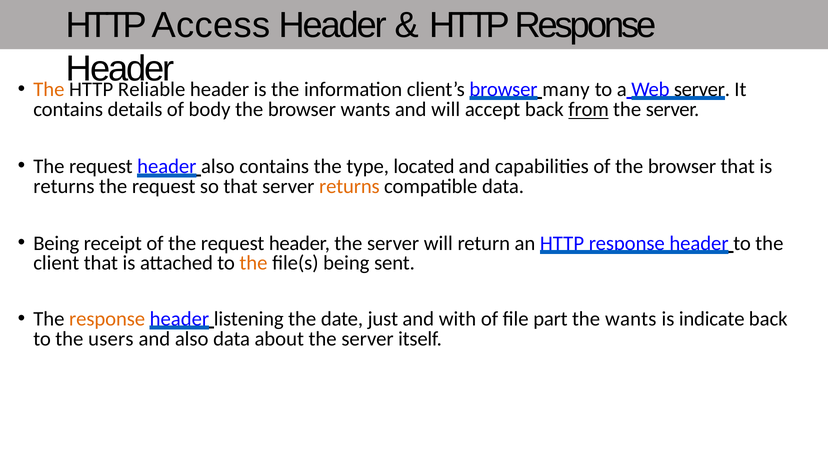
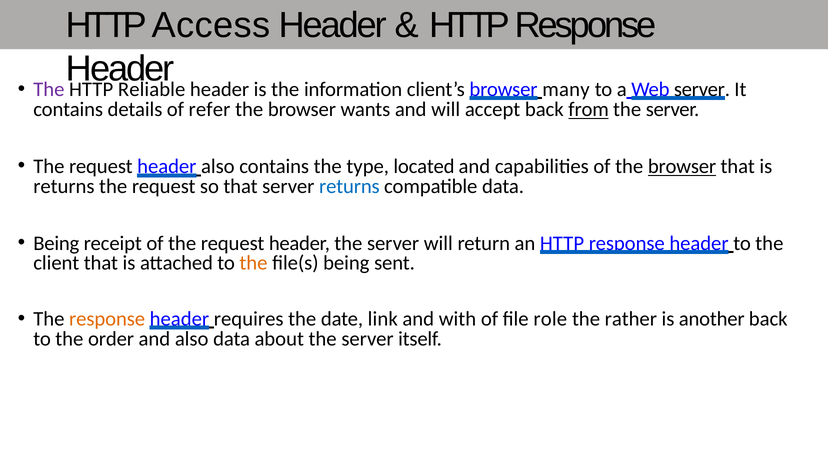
The at (49, 89) colour: orange -> purple
body: body -> refer
browser at (682, 167) underline: none -> present
returns at (349, 186) colour: orange -> blue
listening: listening -> requires
just: just -> link
part: part -> role
the wants: wants -> rather
indicate: indicate -> another
users: users -> order
